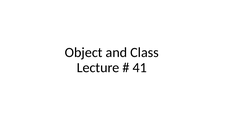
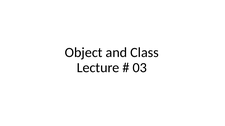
41: 41 -> 03
